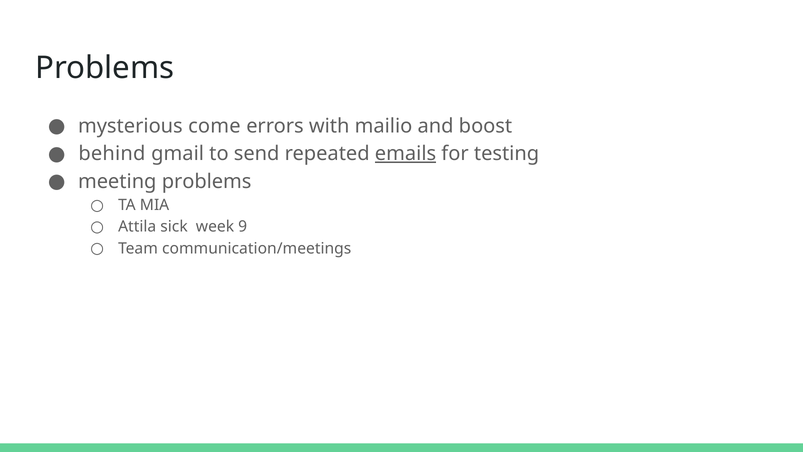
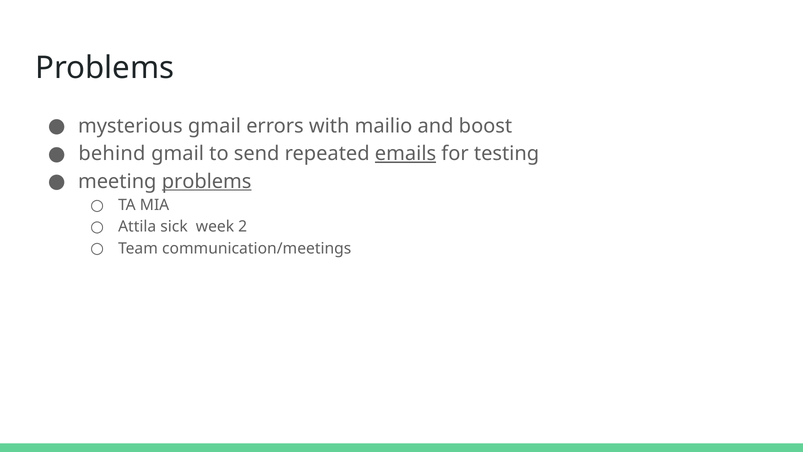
mysterious come: come -> gmail
problems at (207, 181) underline: none -> present
9: 9 -> 2
